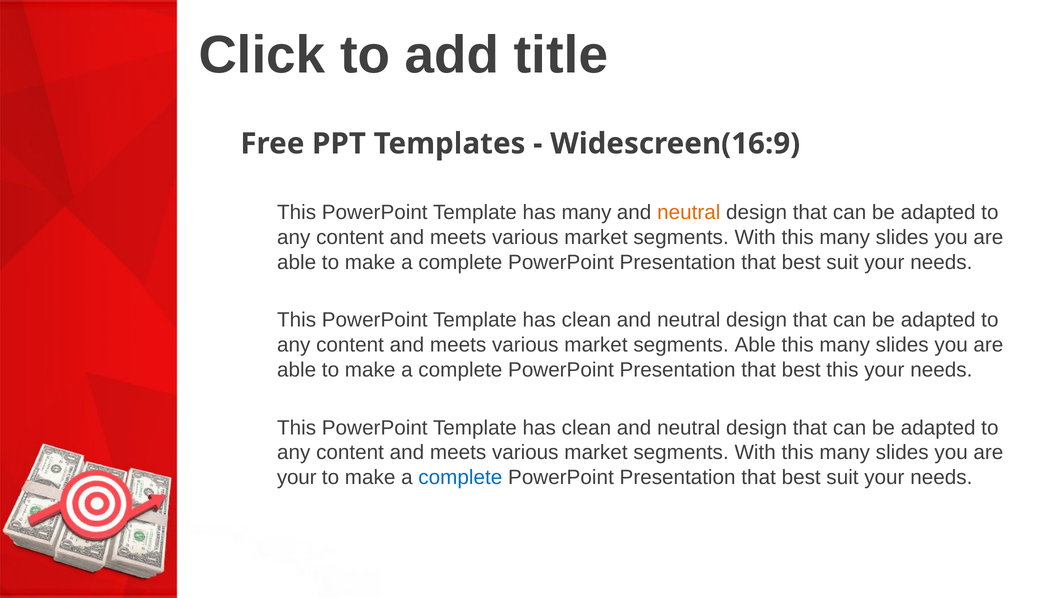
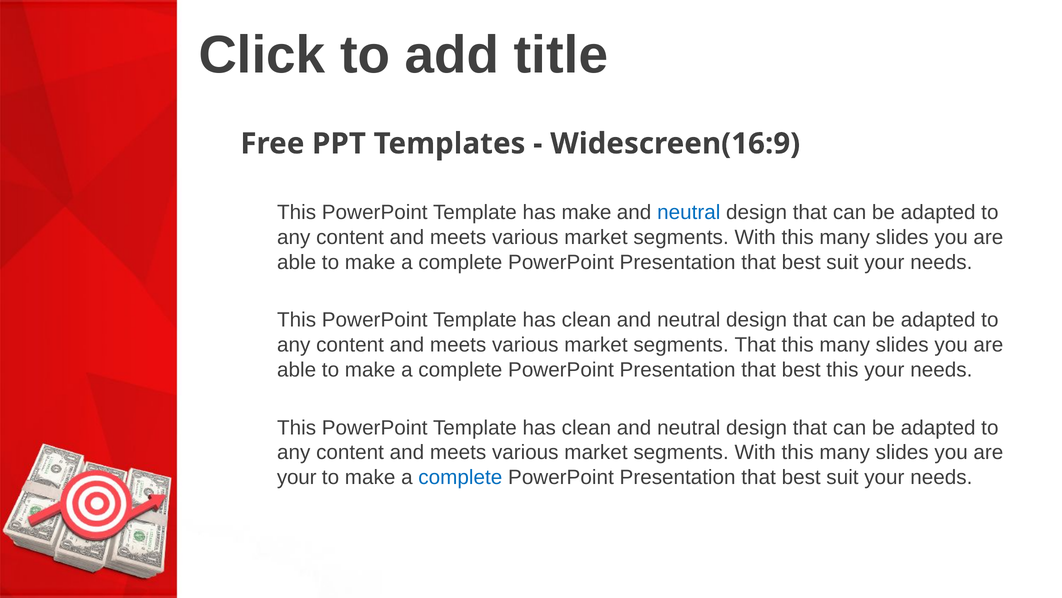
has many: many -> make
neutral at (689, 212) colour: orange -> blue
segments Able: Able -> That
